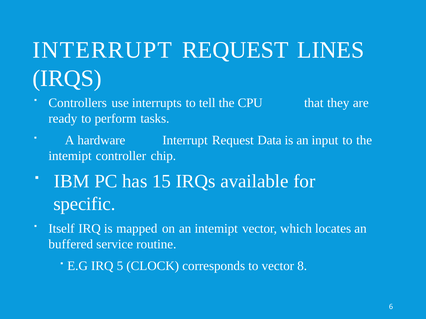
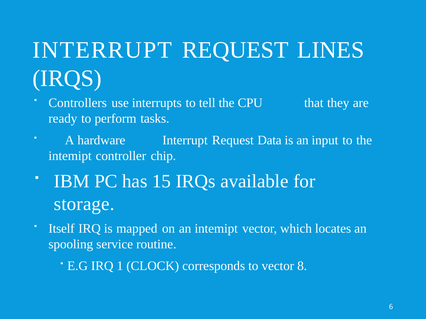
specific: specific -> storage
buffered: buffered -> spooling
5: 5 -> 1
